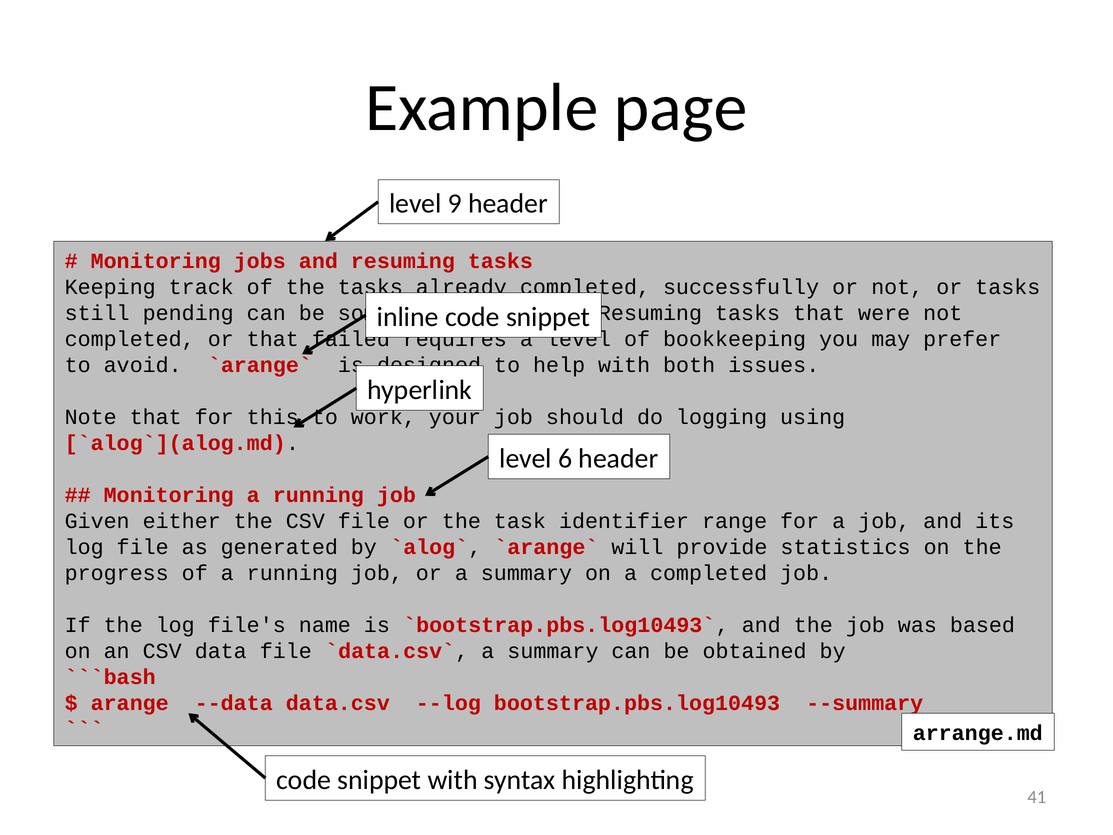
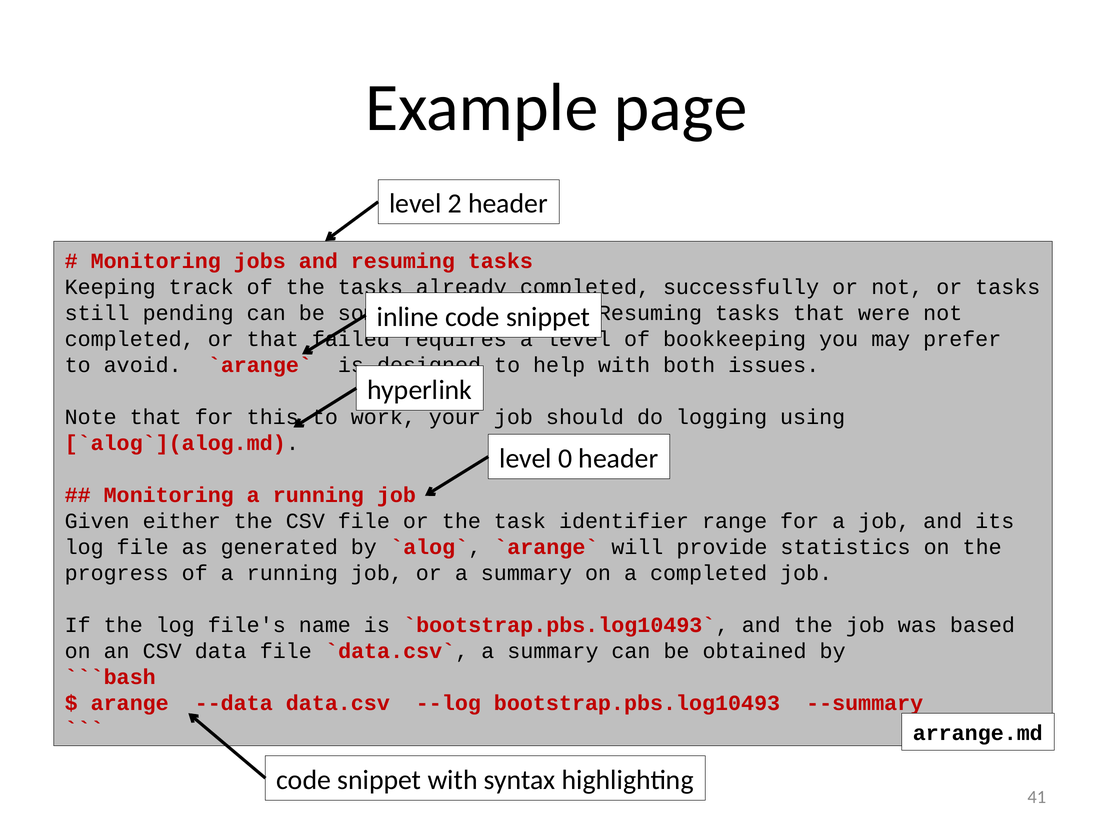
9: 9 -> 2
6: 6 -> 0
